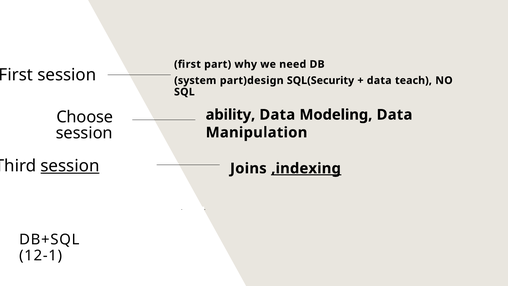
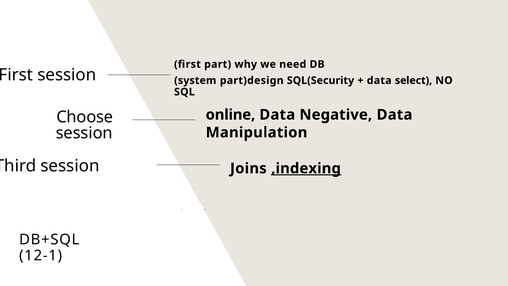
teach: teach -> select
ability: ability -> online
Modeling: Modeling -> Negative
session at (70, 166) underline: present -> none
